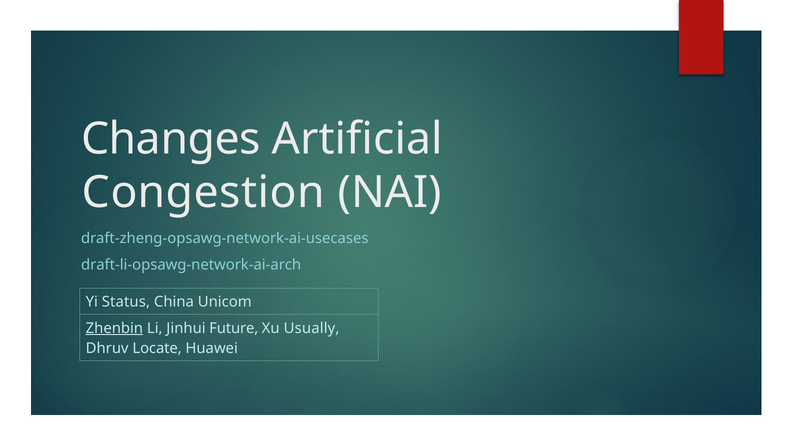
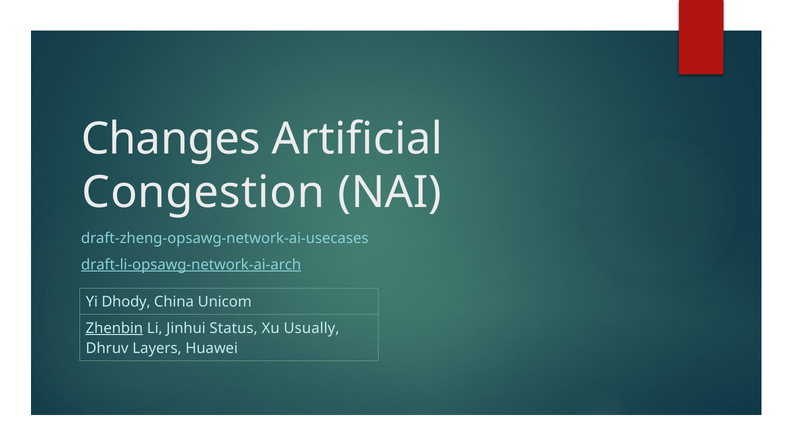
draft-li-opsawg-network-ai-arch underline: none -> present
Status: Status -> Dhody
Future: Future -> Status
Locate: Locate -> Layers
